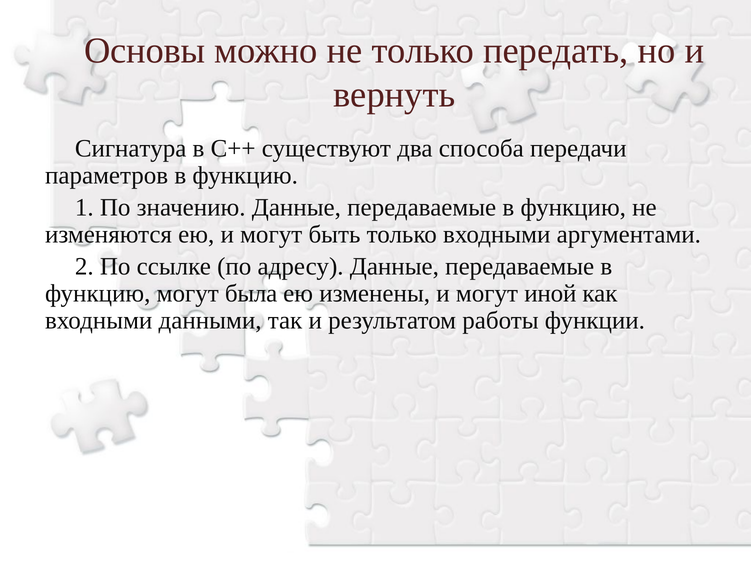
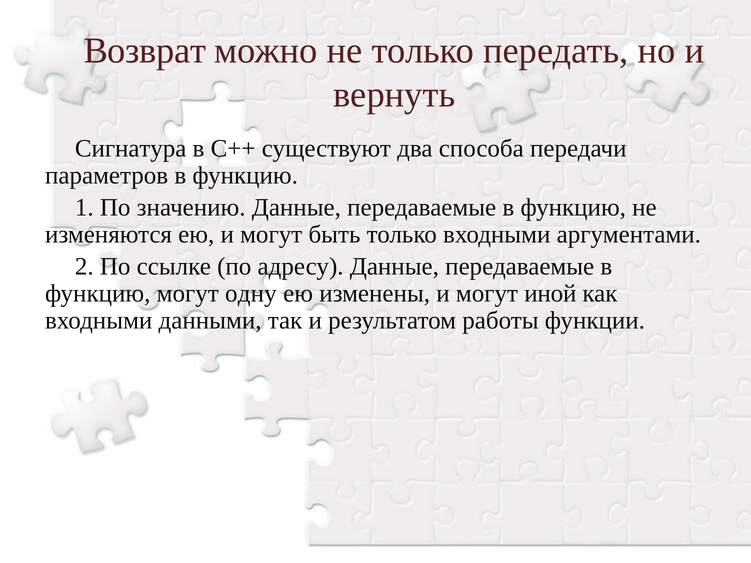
Основы: Основы -> Возврат
была: была -> одну
